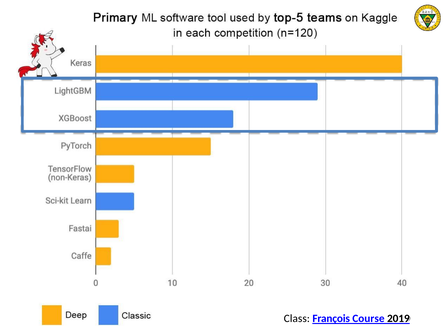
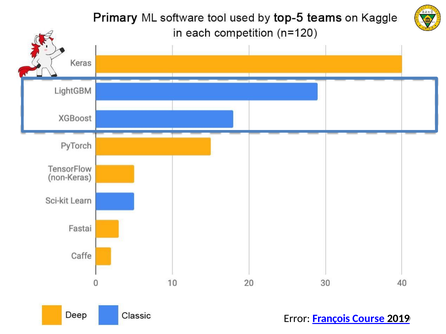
Class: Class -> Error
